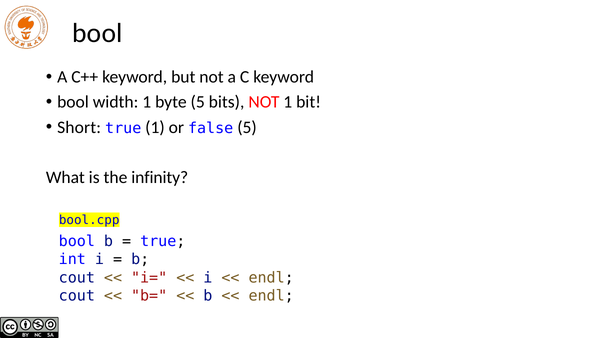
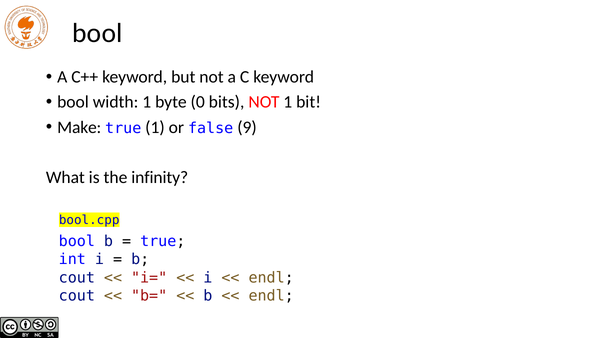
byte 5: 5 -> 0
Short: Short -> Make
false 5: 5 -> 9
